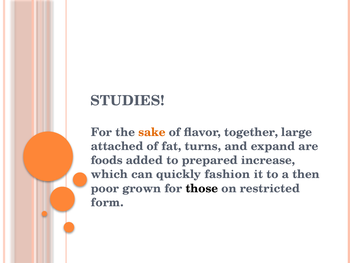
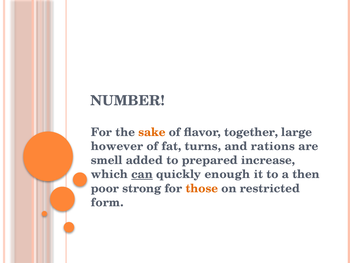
STUDIES: STUDIES -> NUMBER
attached: attached -> however
expand: expand -> rations
foods: foods -> smell
can underline: none -> present
fashion: fashion -> enough
grown: grown -> strong
those colour: black -> orange
